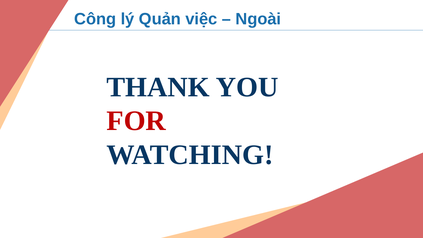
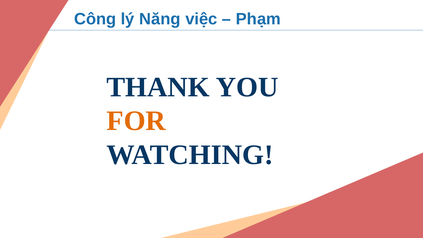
Quản: Quản -> Năng
Ngoài: Ngoài -> Phạm
FOR colour: red -> orange
